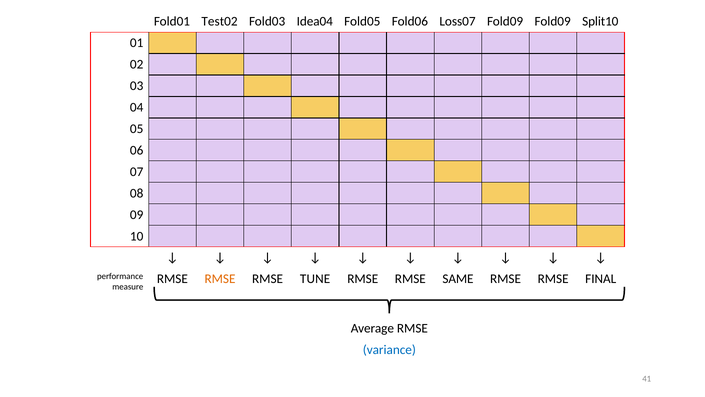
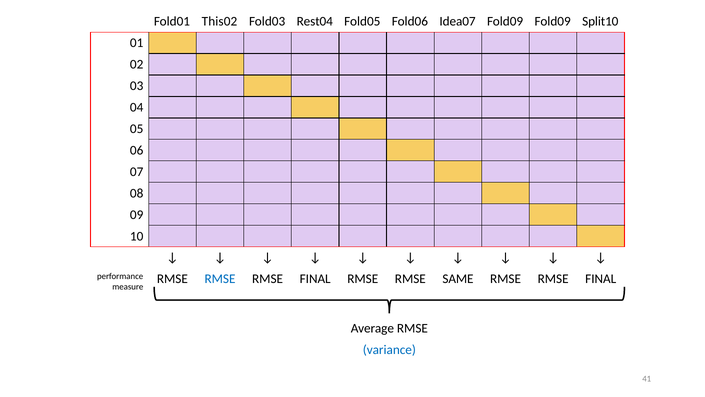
Test02: Test02 -> This02
Idea04: Idea04 -> Rest04
Loss07: Loss07 -> Idea07
RMSE at (220, 279) colour: orange -> blue
TUNE at (315, 279): TUNE -> FINAL
